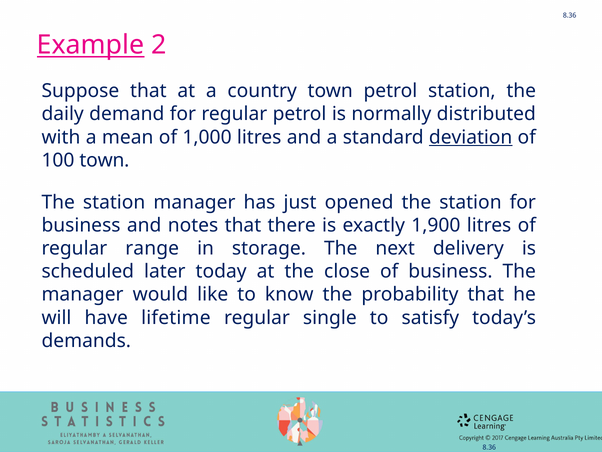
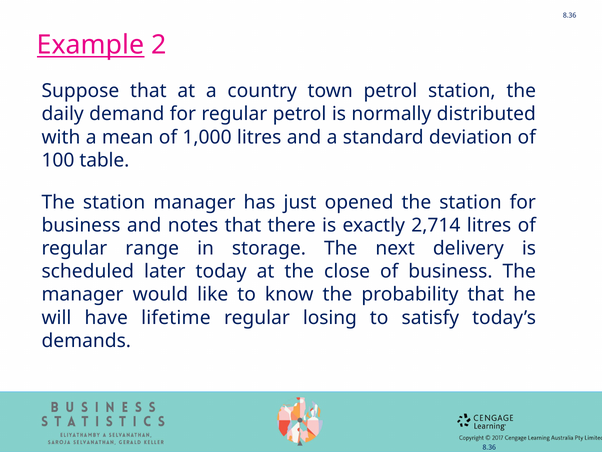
deviation underline: present -> none
100 town: town -> table
1,900: 1,900 -> 2,714
single: single -> losing
